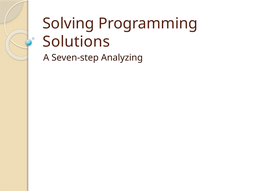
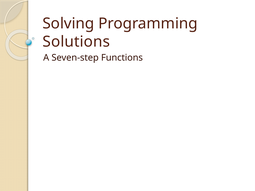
Analyzing: Analyzing -> Functions
